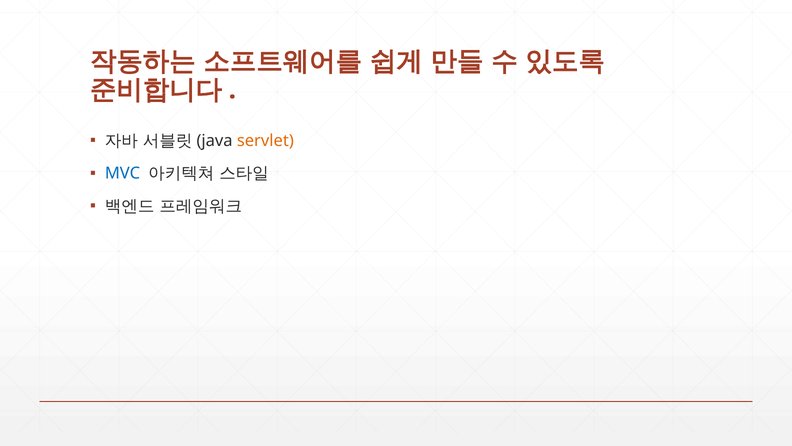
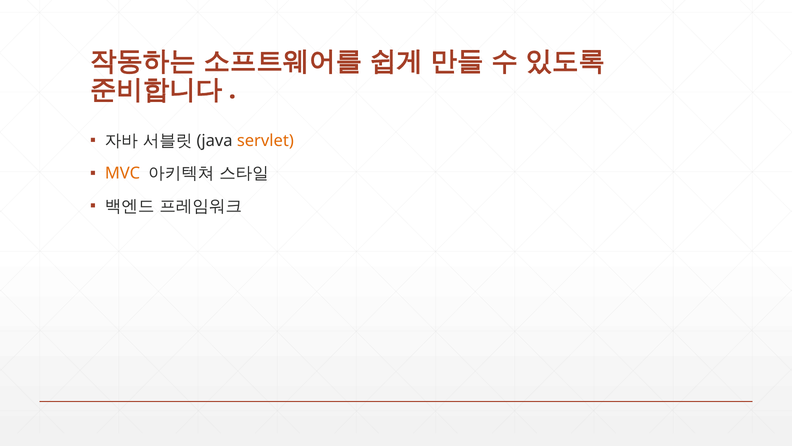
MVC colour: blue -> orange
